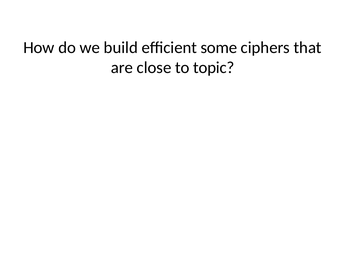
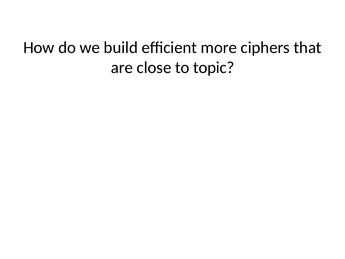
some: some -> more
